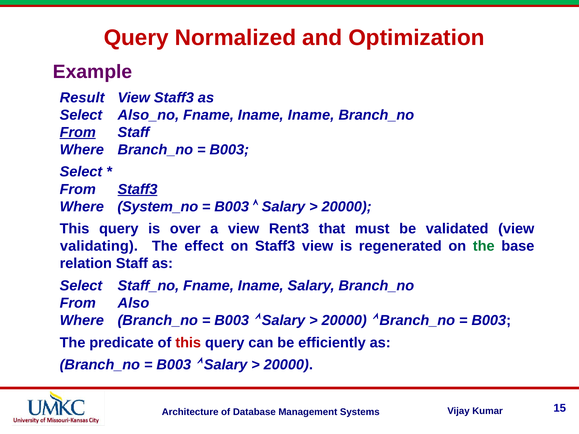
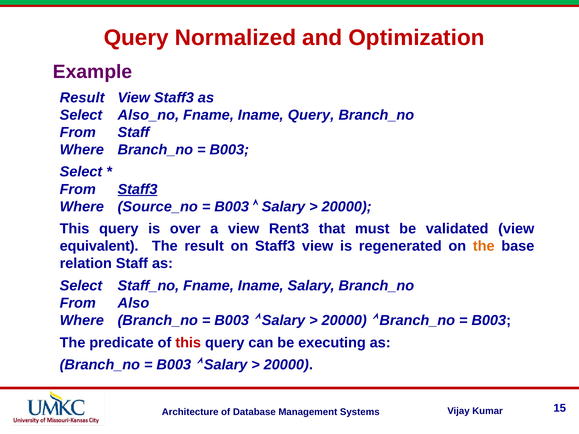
Iname Iname: Iname -> Query
From at (78, 132) underline: present -> none
System_no: System_no -> Source_no
validating: validating -> equivalent
The effect: effect -> result
the at (484, 246) colour: green -> orange
efficiently: efficiently -> executing
